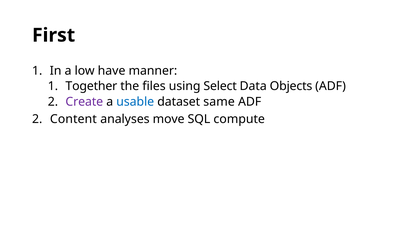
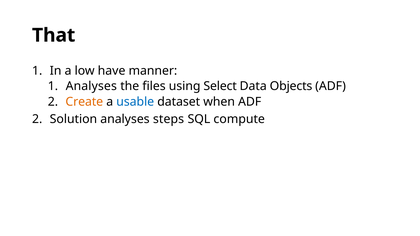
First: First -> That
Together at (91, 86): Together -> Analyses
Create colour: purple -> orange
same: same -> when
Content: Content -> Solution
move: move -> steps
